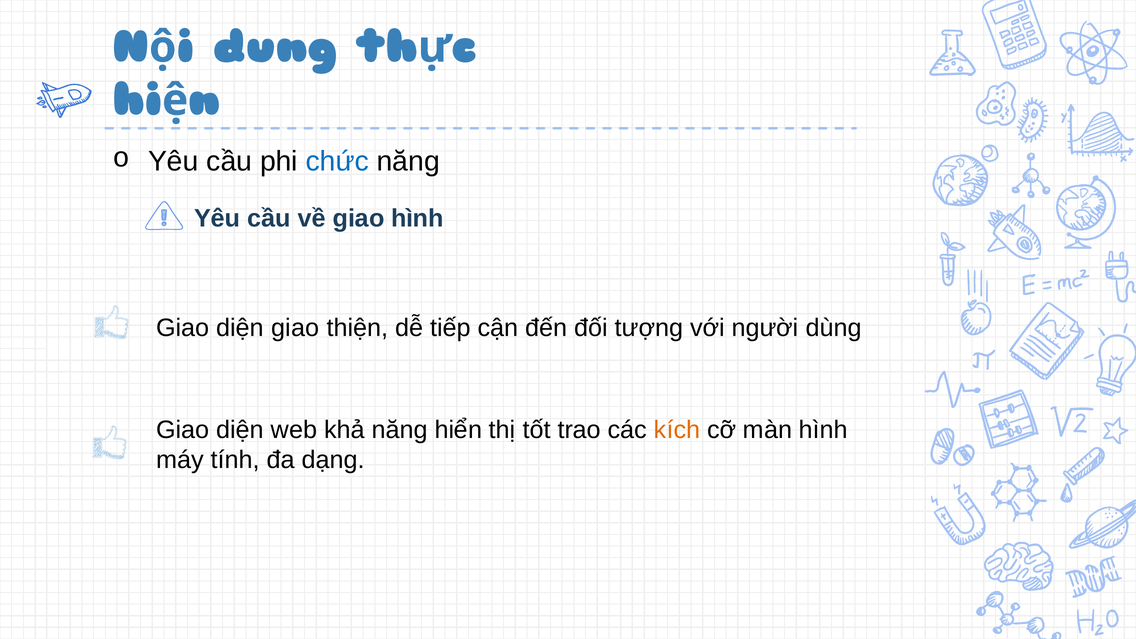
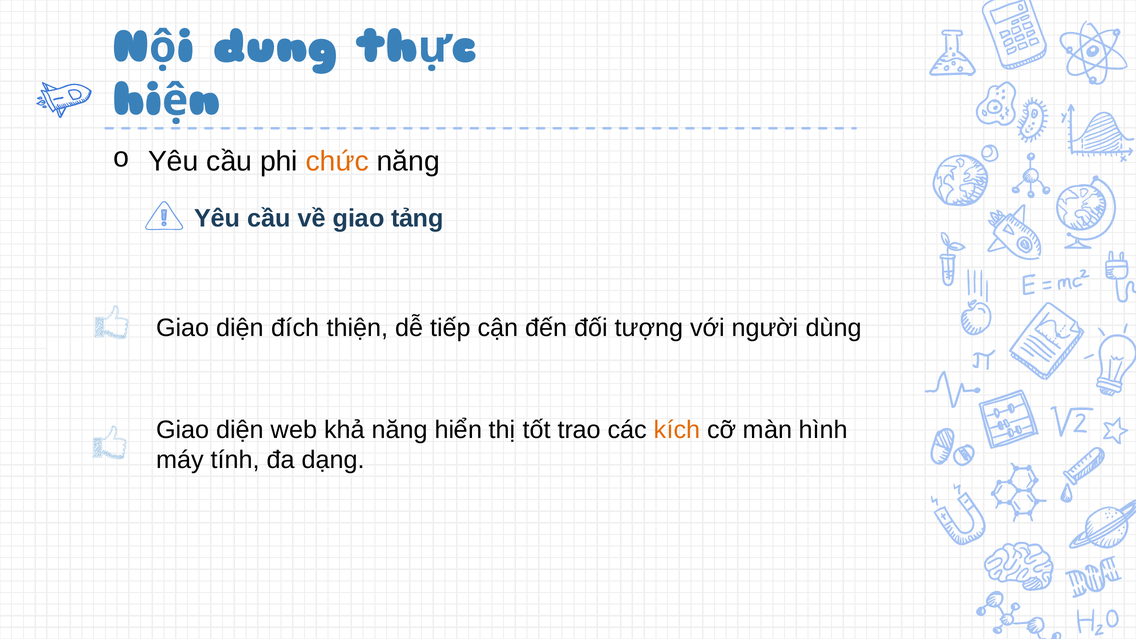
chức colour: blue -> orange
giao hình: hình -> tảng
diện giao: giao -> đích
